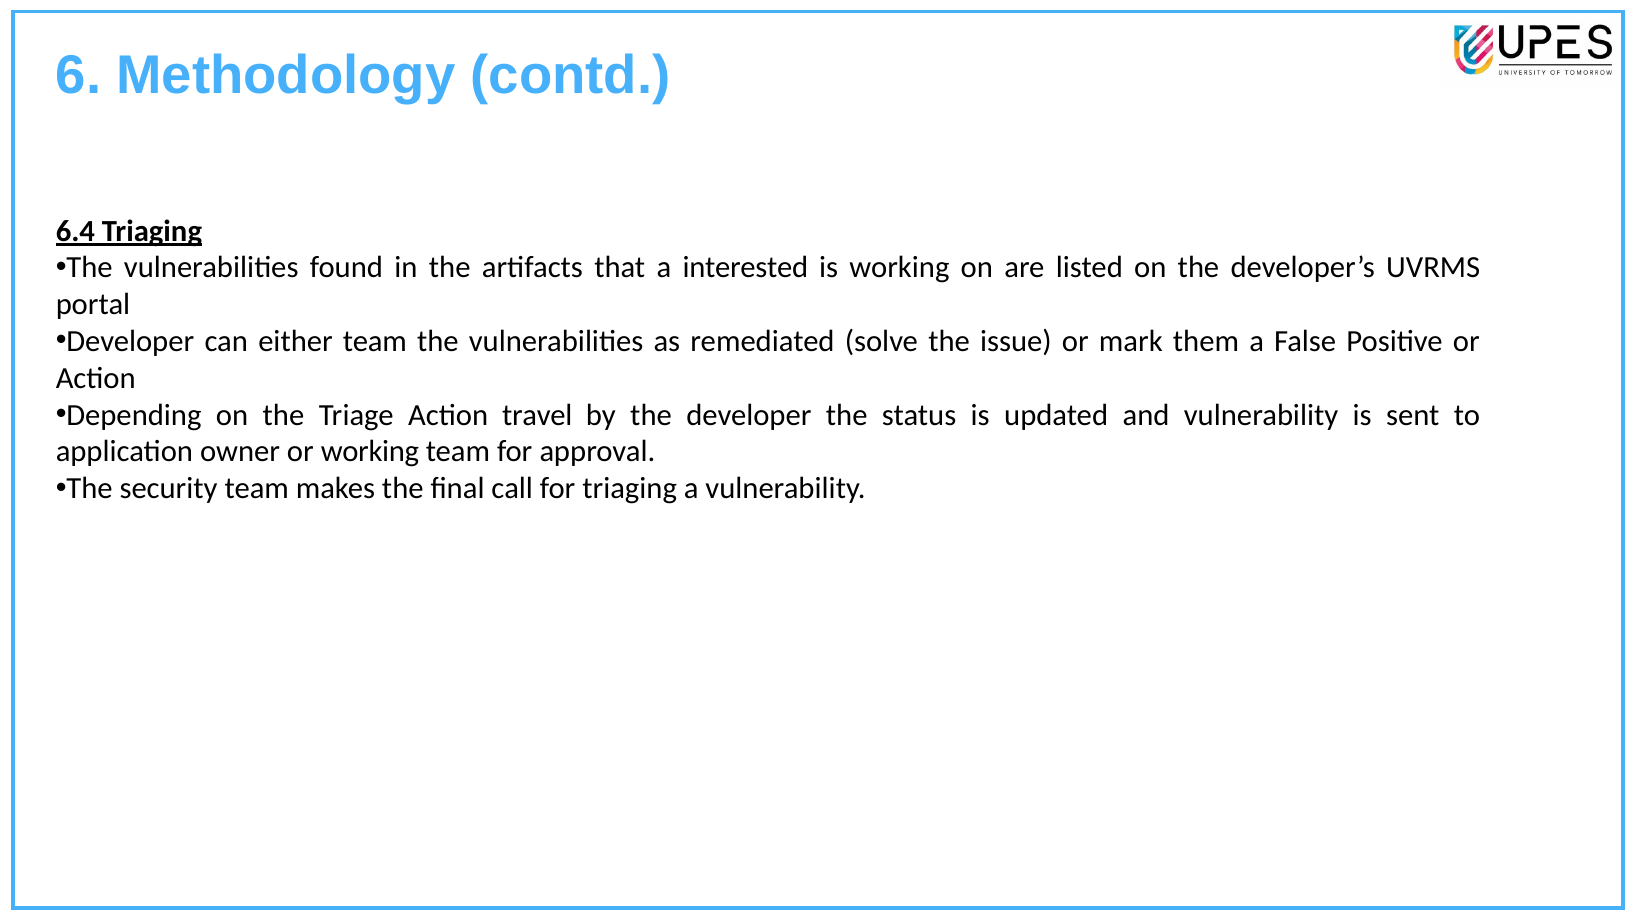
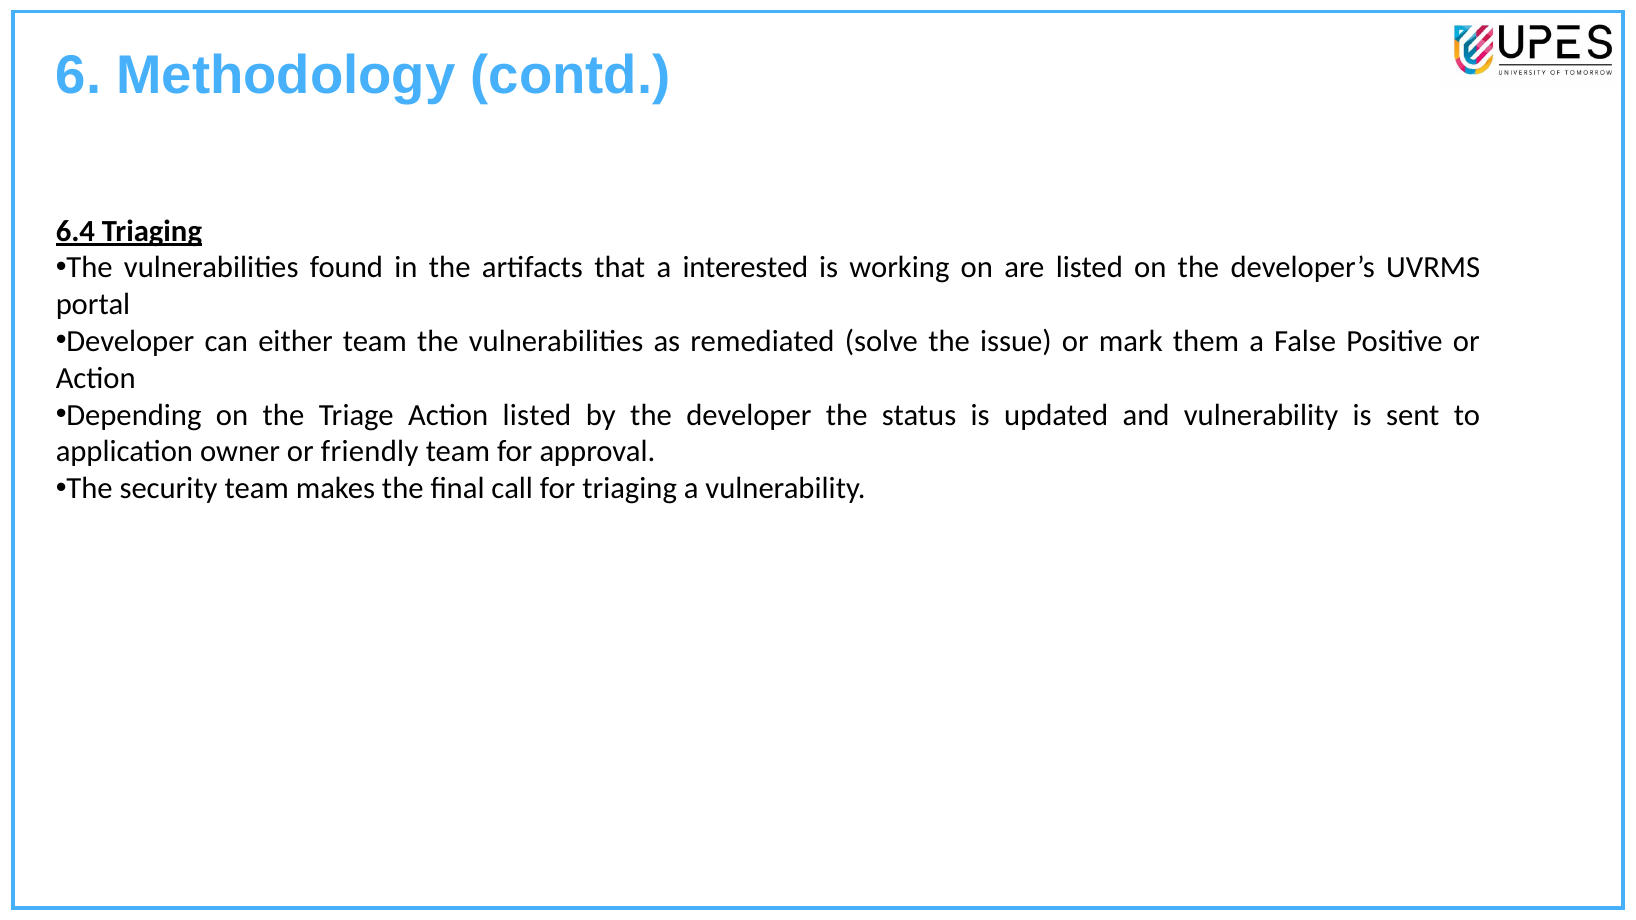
Action travel: travel -> listed
or working: working -> friendly
